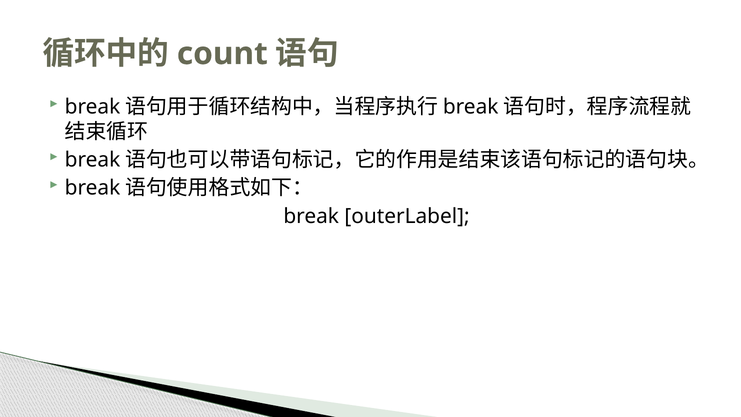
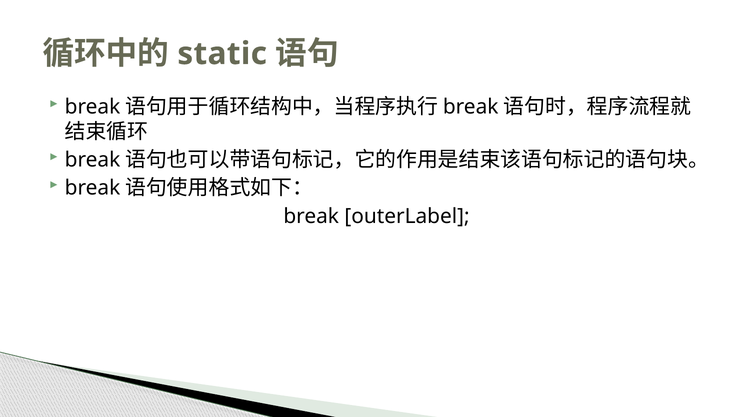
count: count -> static
